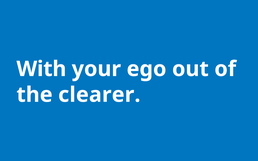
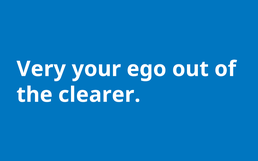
With: With -> Very
